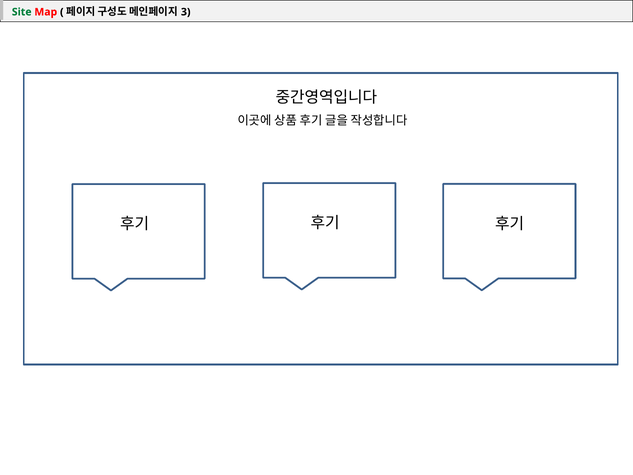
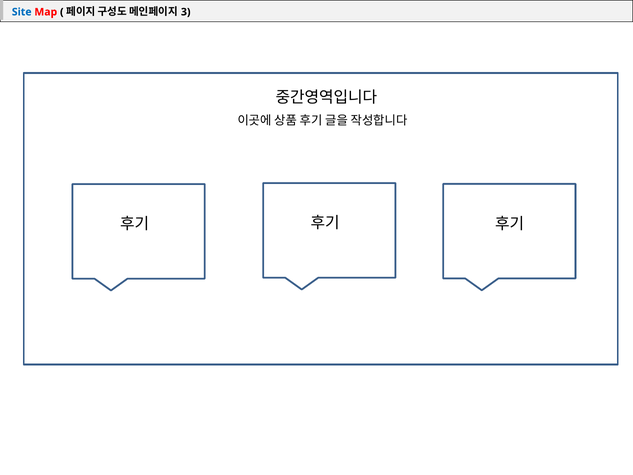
Site colour: green -> blue
